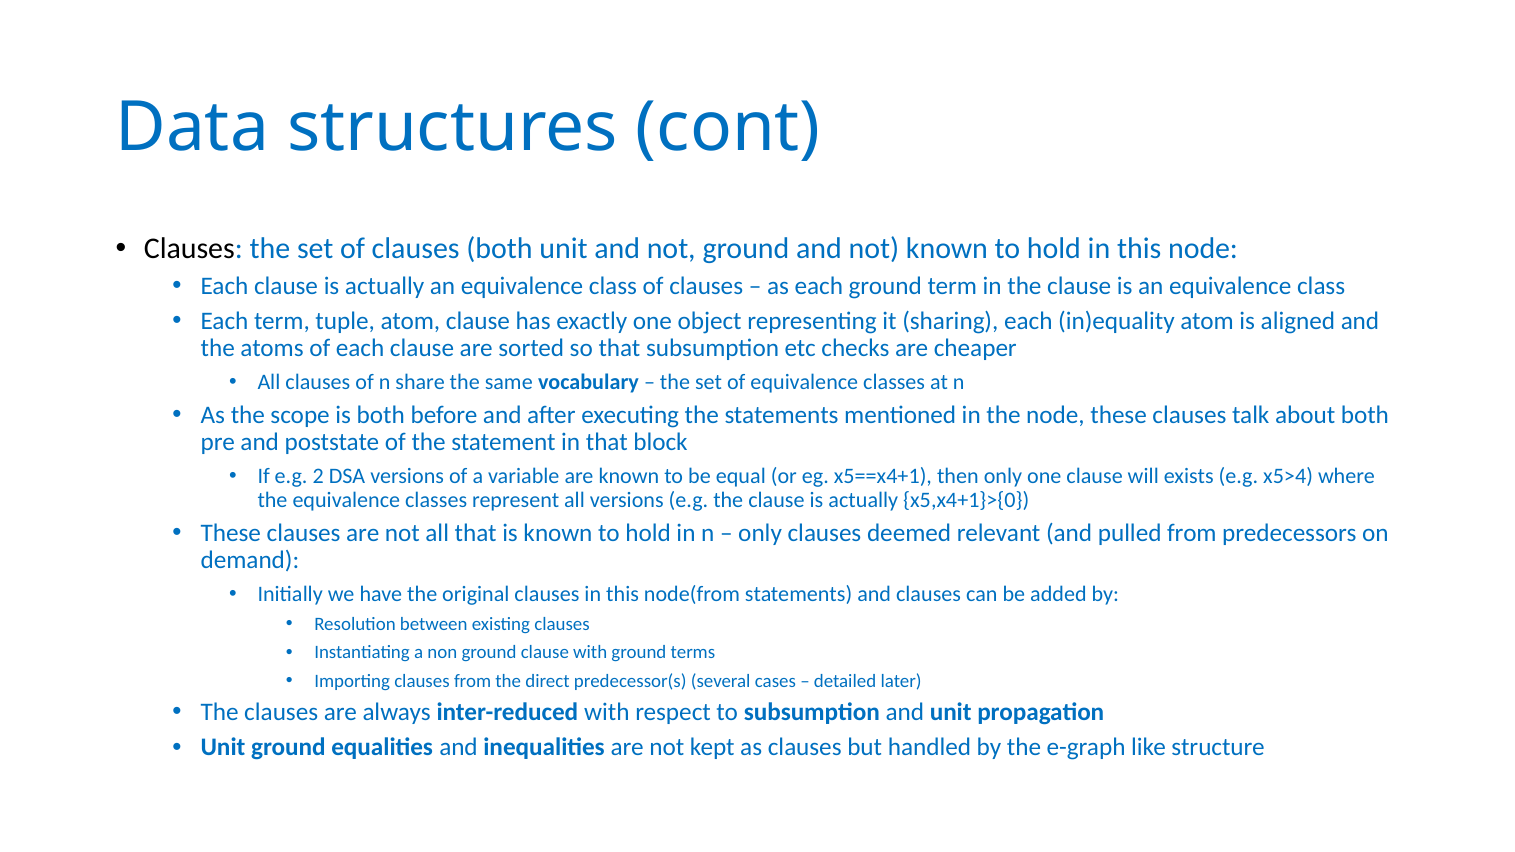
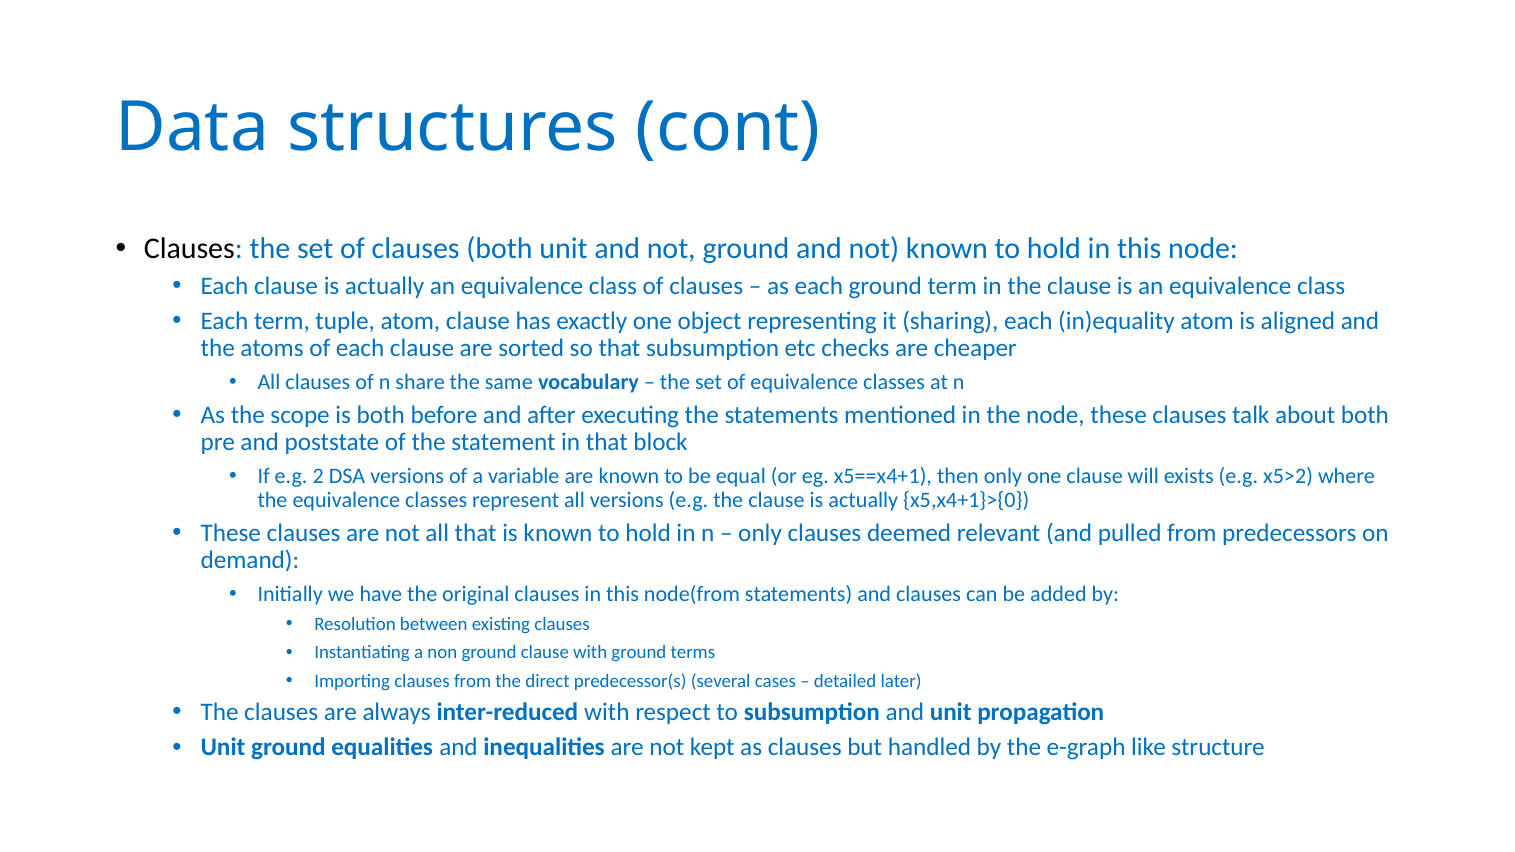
x5>4: x5>4 -> x5>2
